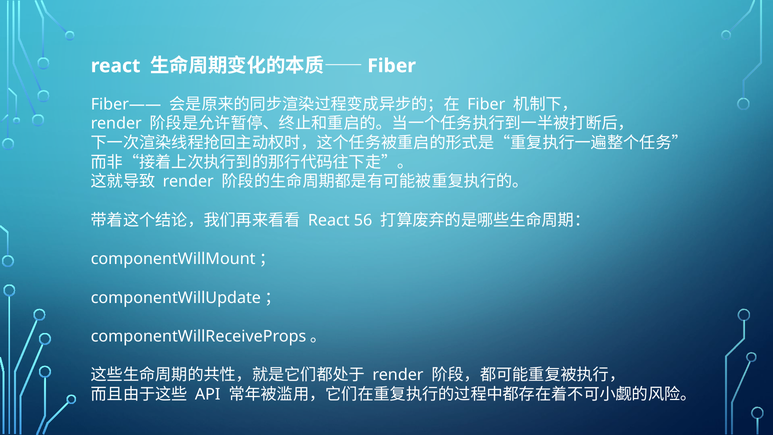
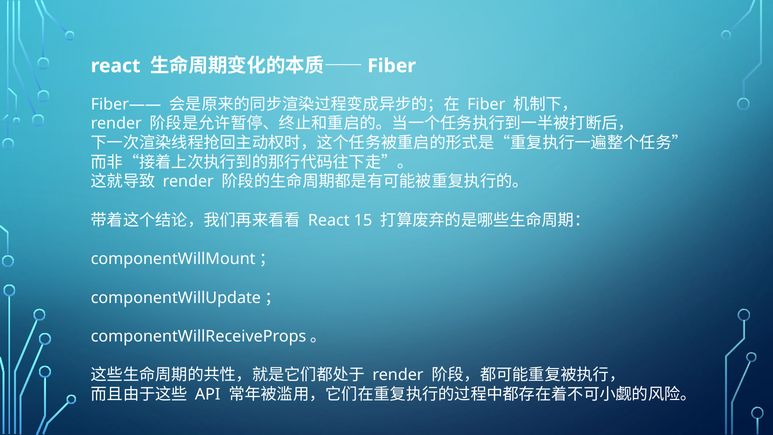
56: 56 -> 15
